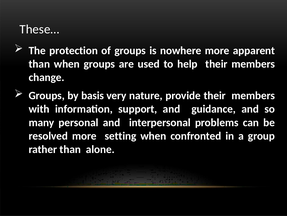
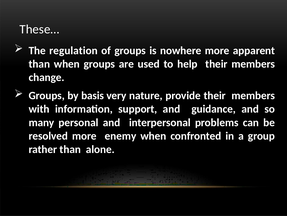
protection: protection -> regulation
setting: setting -> enemy
